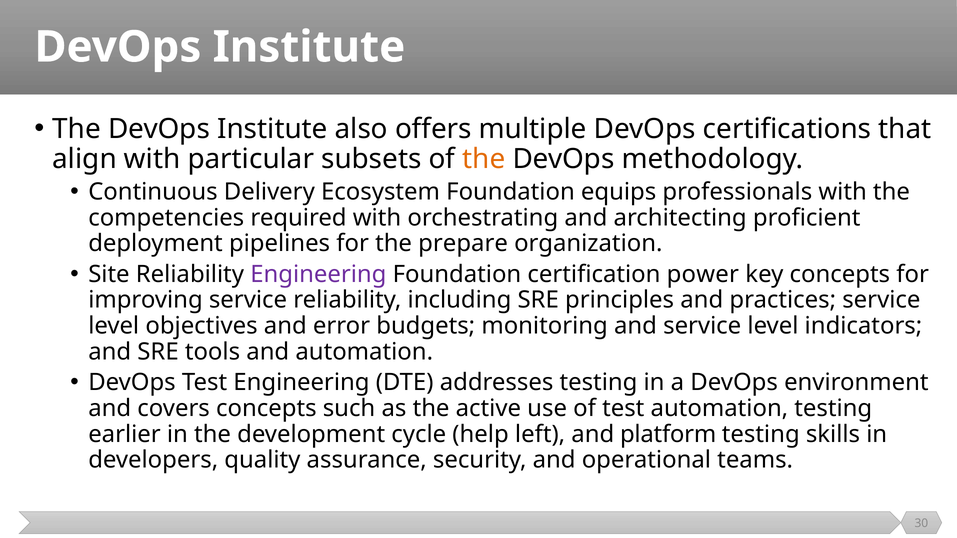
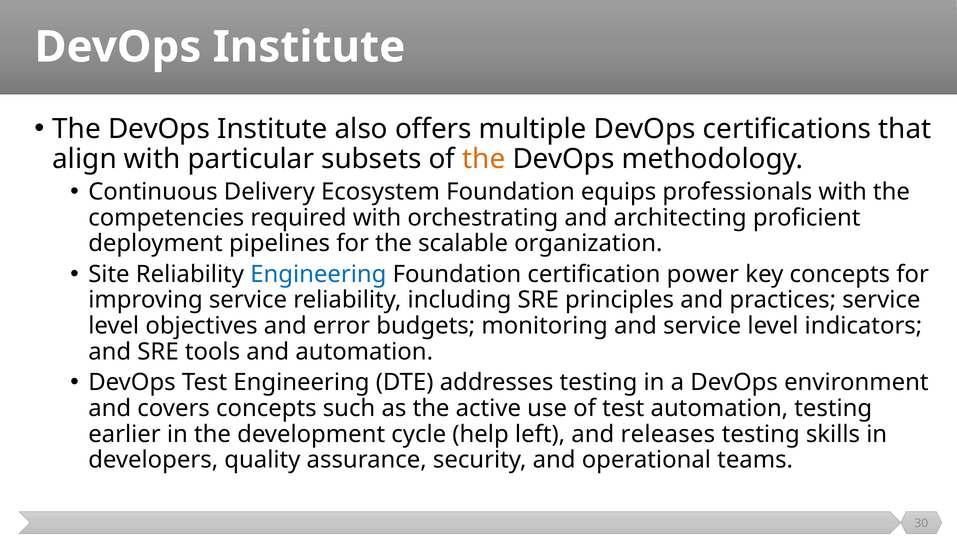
prepare: prepare -> scalable
Engineering at (318, 274) colour: purple -> blue
platform: platform -> releases
